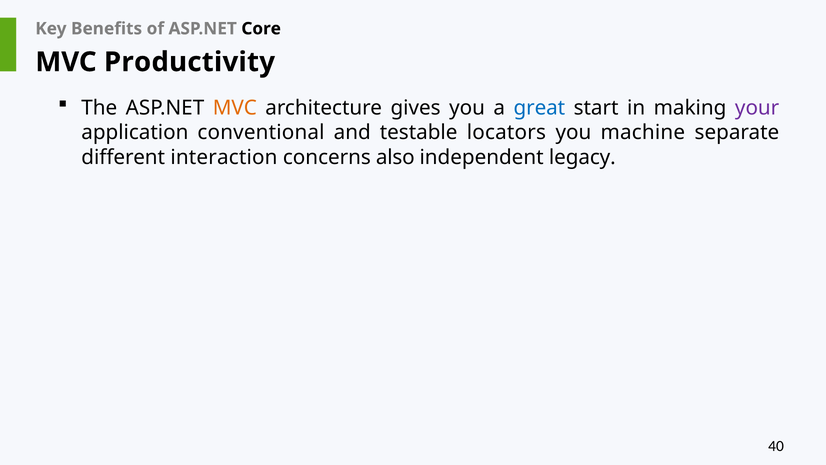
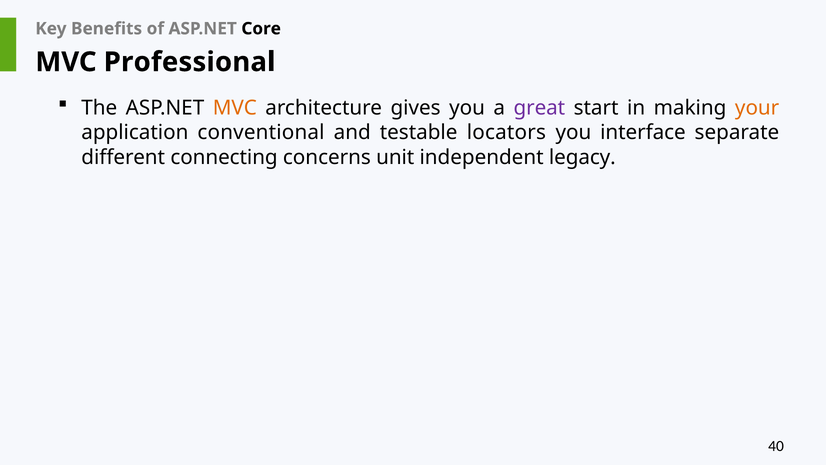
Productivity: Productivity -> Professional
great colour: blue -> purple
your colour: purple -> orange
machine: machine -> interface
interaction: interaction -> connecting
also: also -> unit
